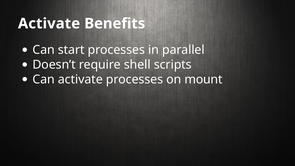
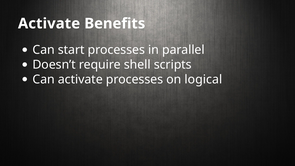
mount: mount -> logical
